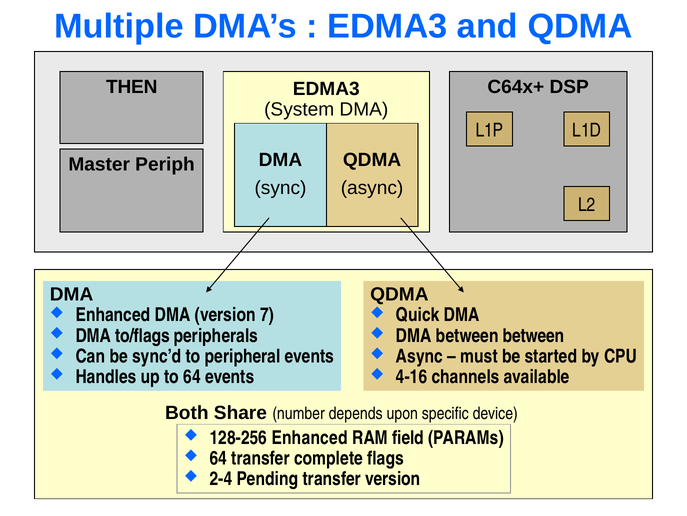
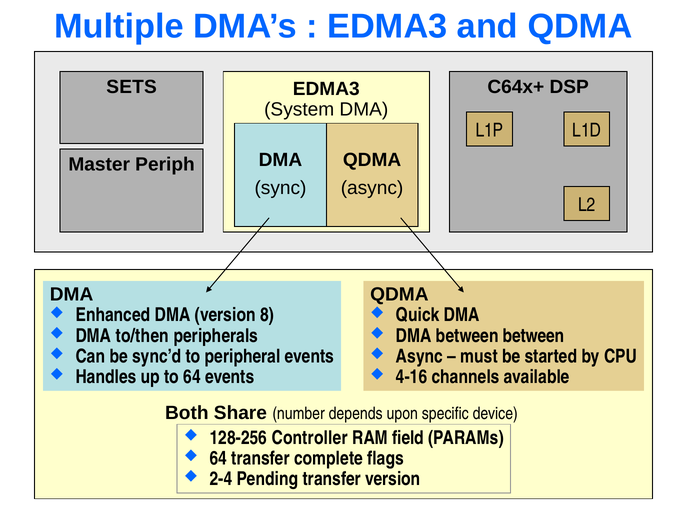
THEN: THEN -> SETS
7: 7 -> 8
to/flags: to/flags -> to/then
128-256 Enhanced: Enhanced -> Controller
